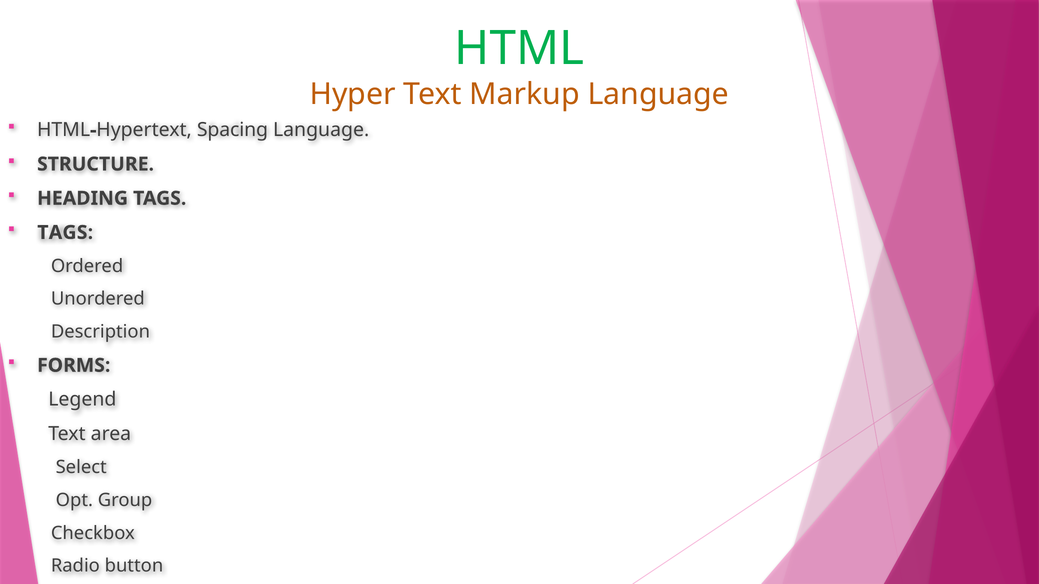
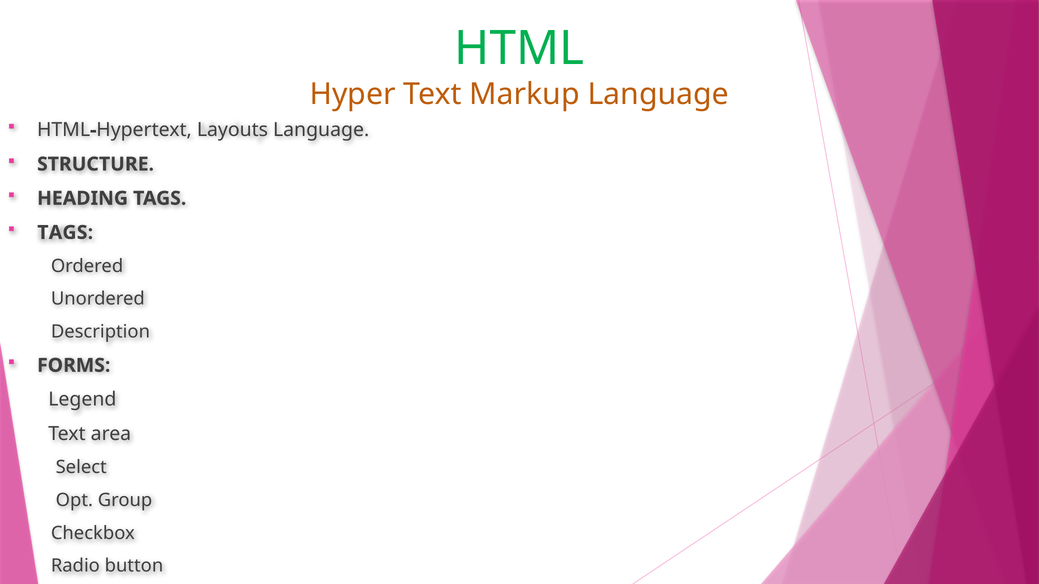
Spacing: Spacing -> Layouts
